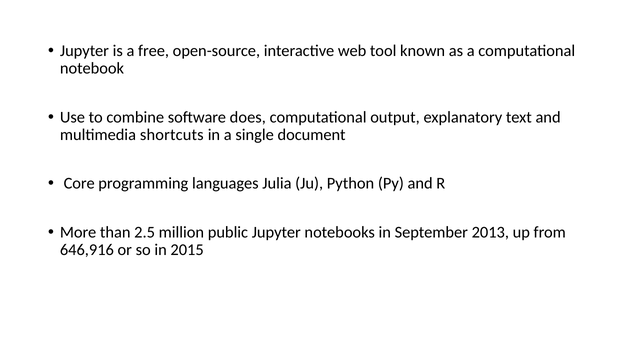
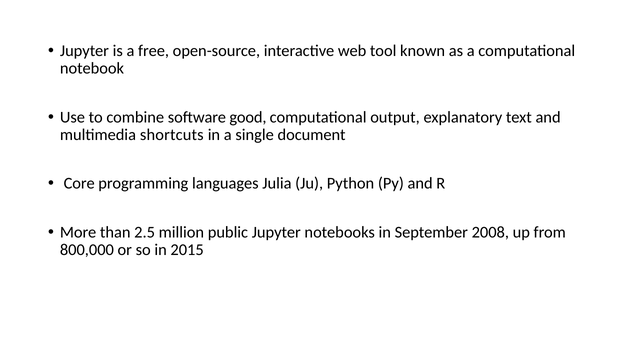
does: does -> good
2013: 2013 -> 2008
646,916: 646,916 -> 800,000
